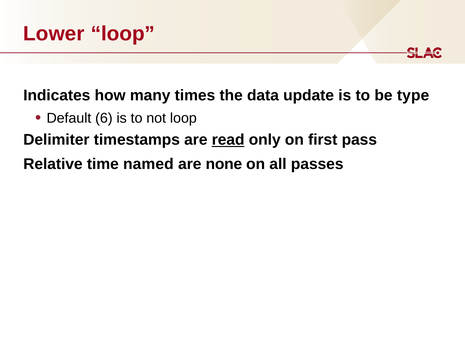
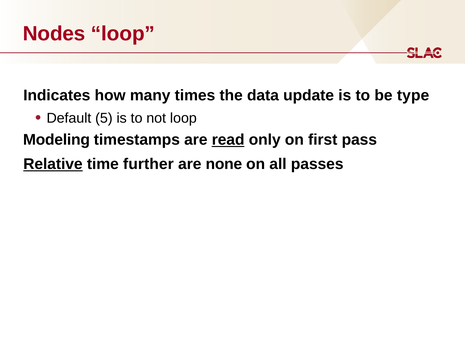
Lower: Lower -> Nodes
6: 6 -> 5
Delimiter: Delimiter -> Modeling
Relative underline: none -> present
named: named -> further
